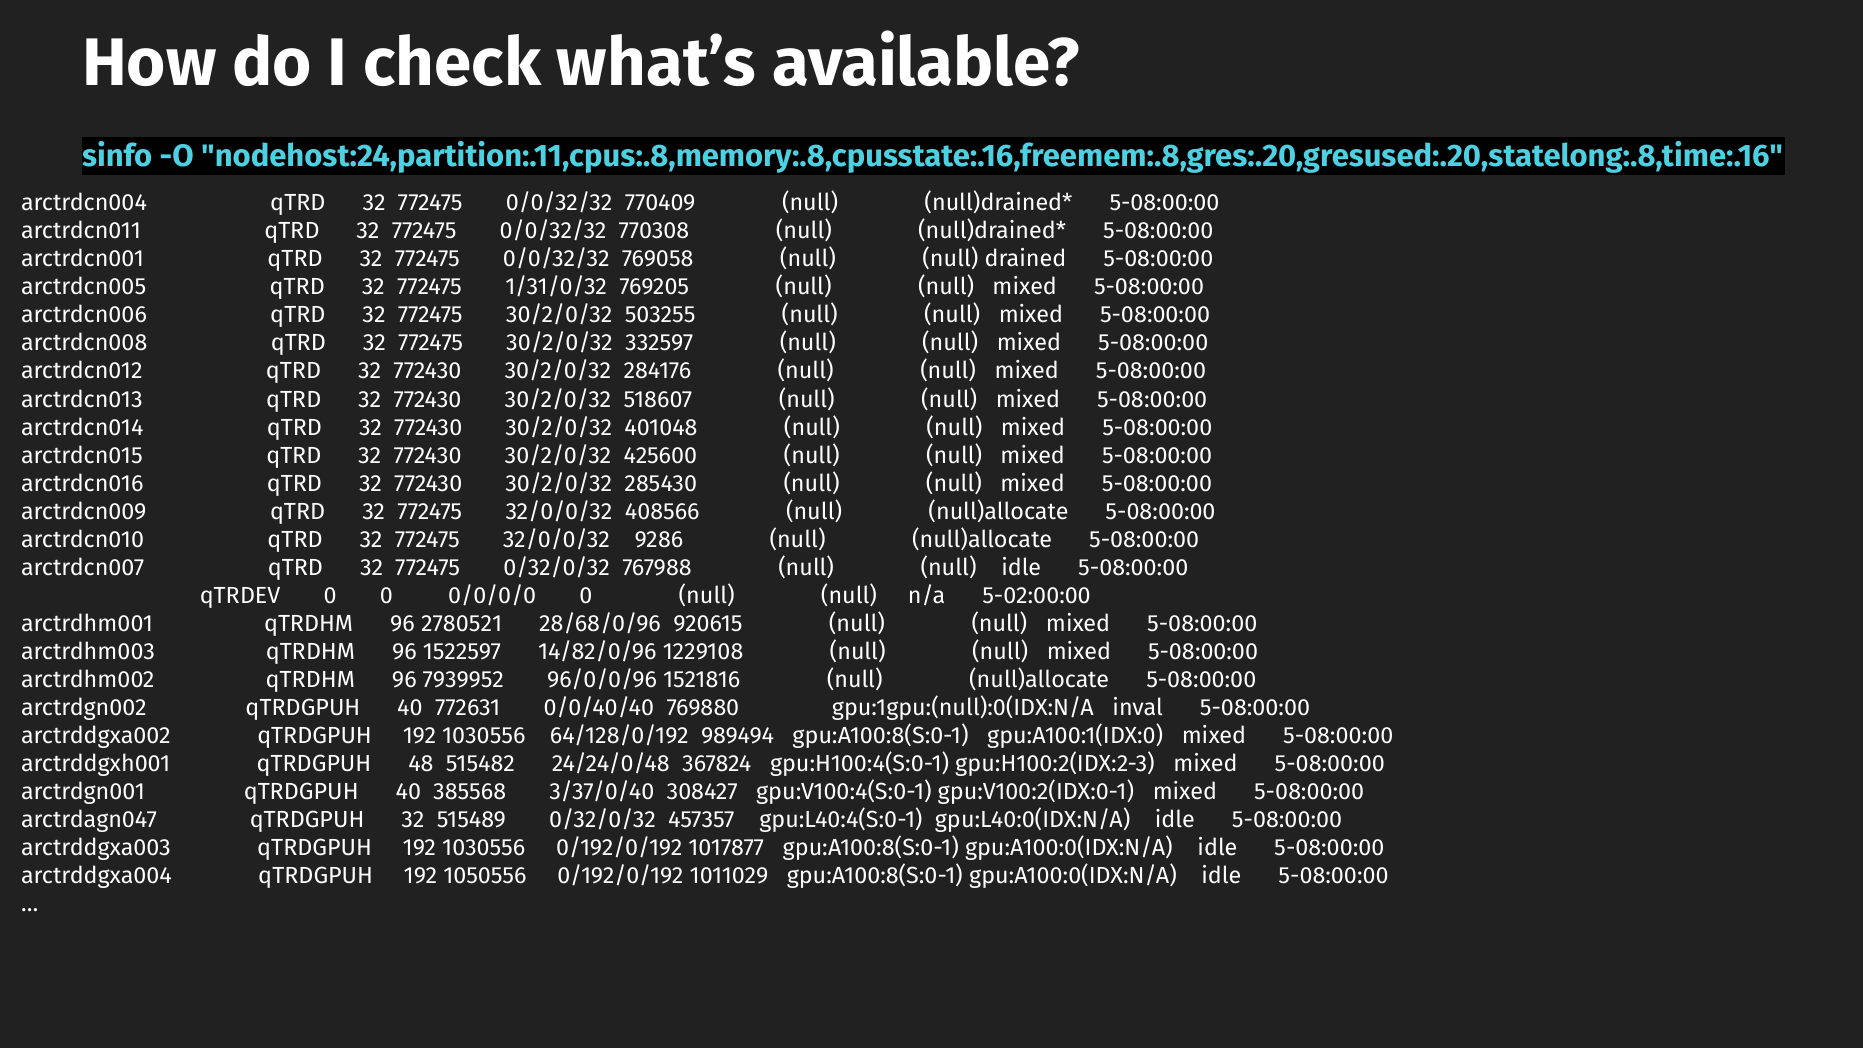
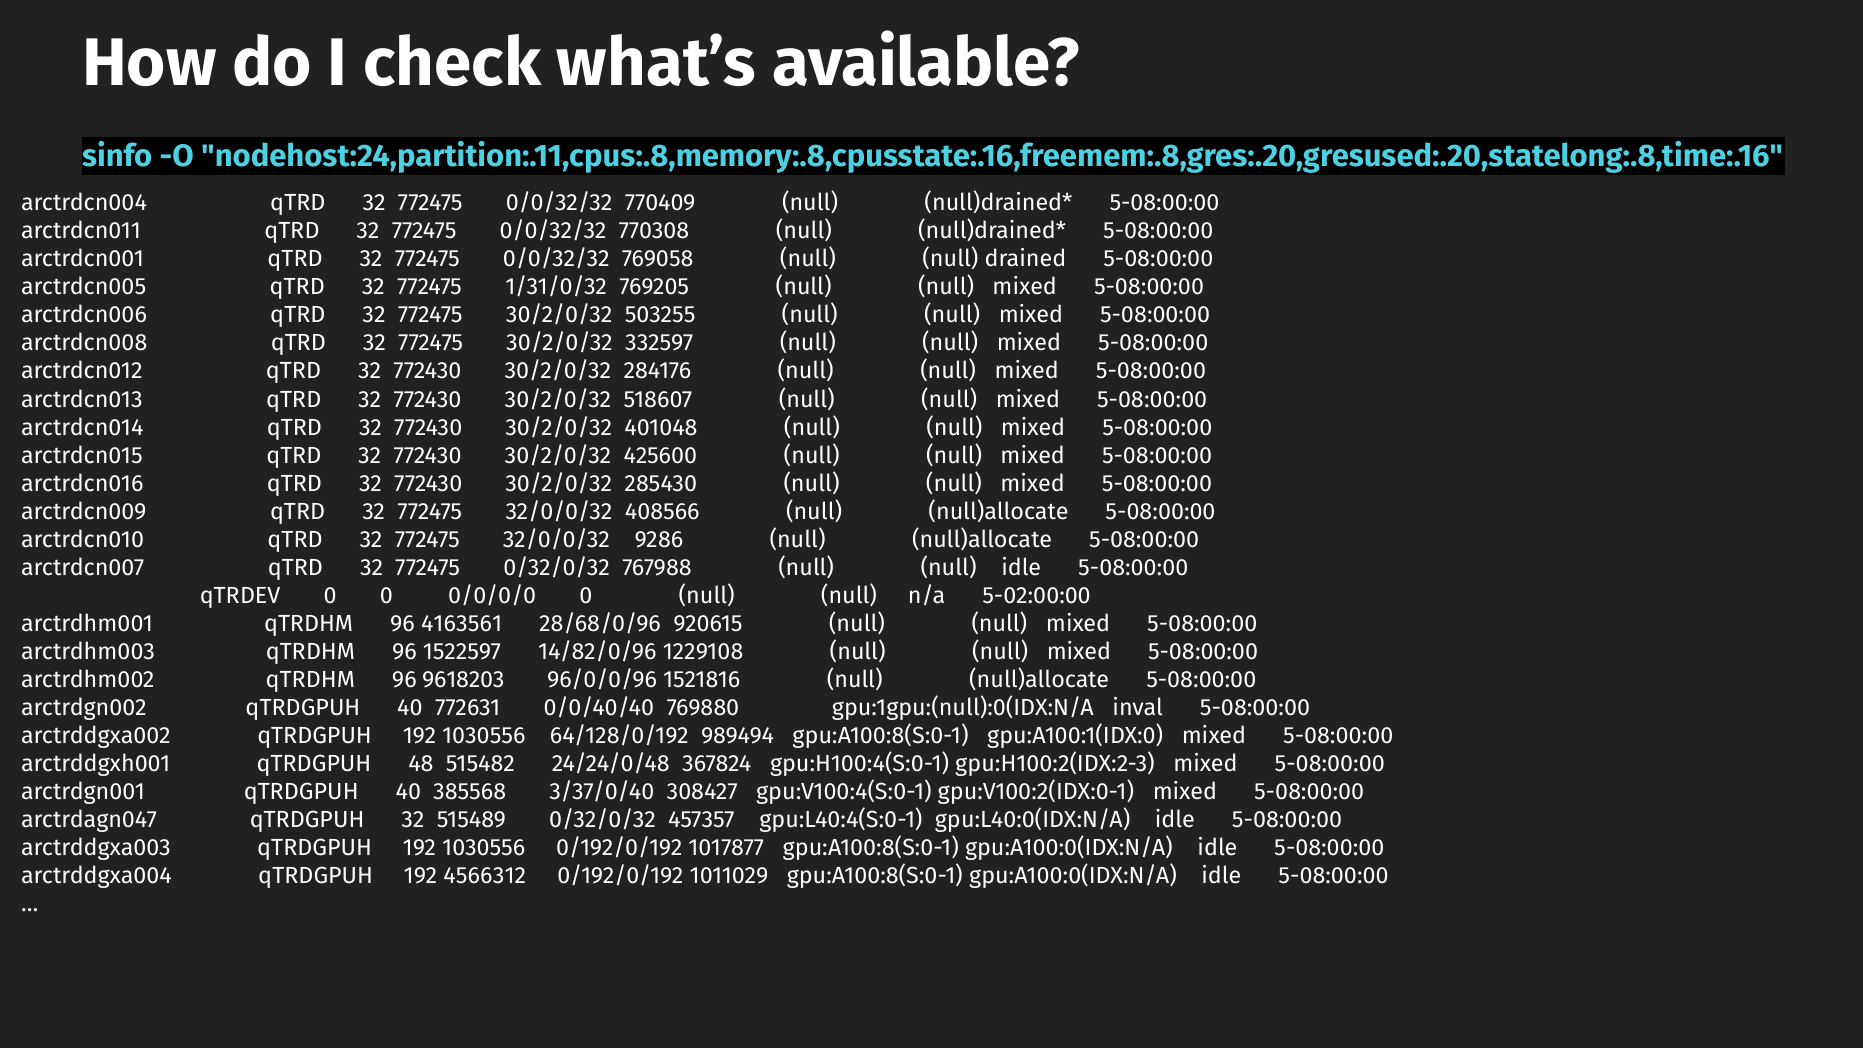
2780521: 2780521 -> 4163561
7939952: 7939952 -> 9618203
1050556: 1050556 -> 4566312
